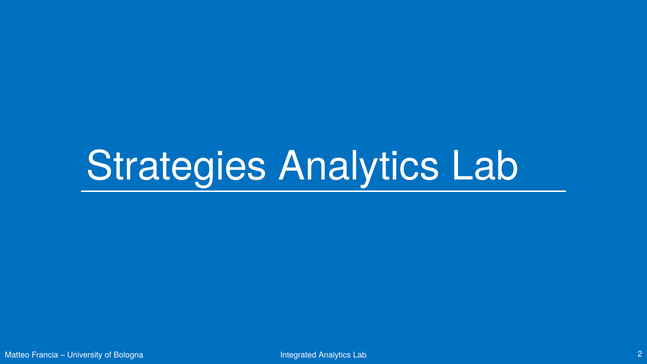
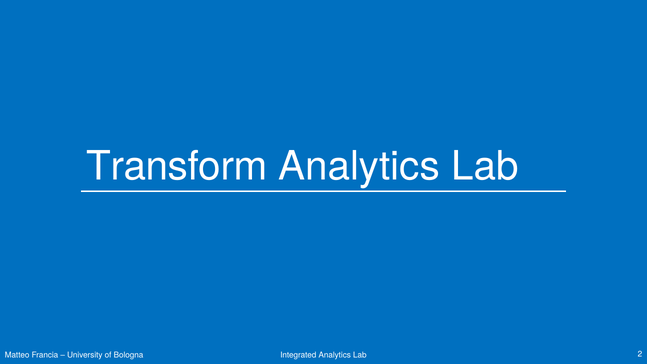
Strategies: Strategies -> Transform
